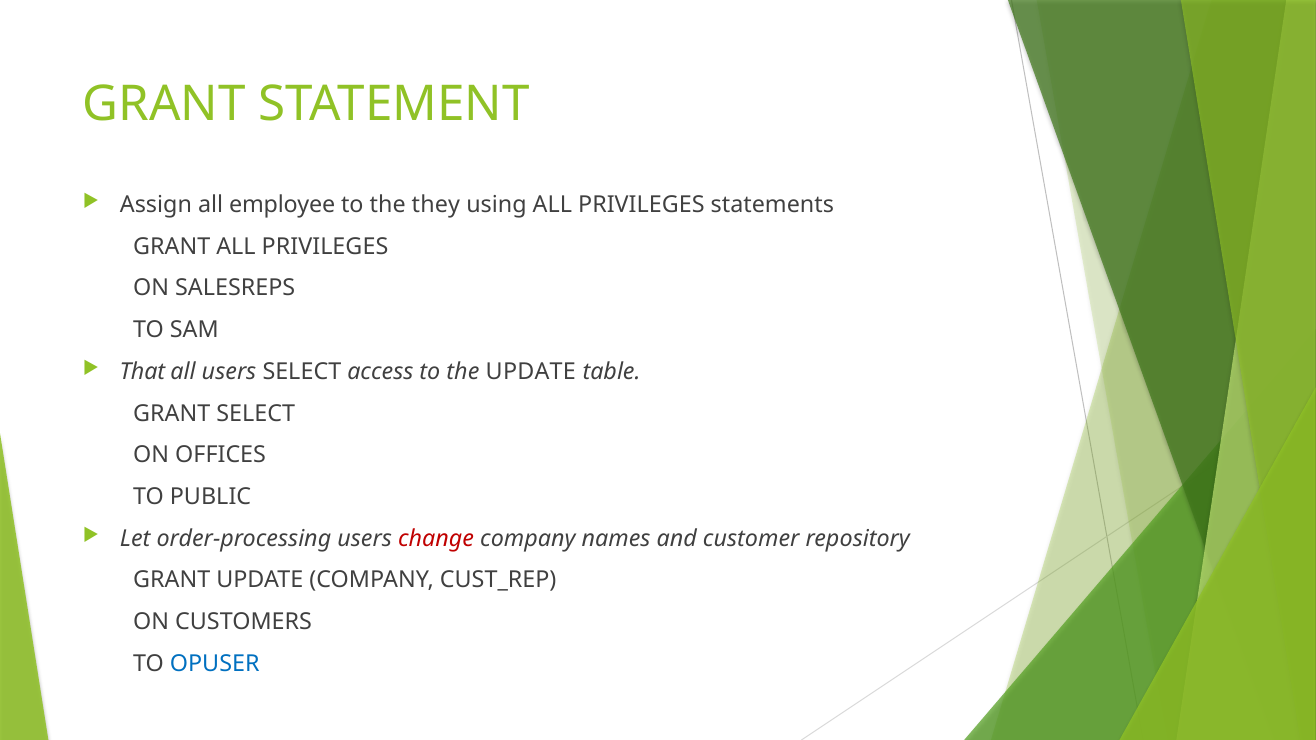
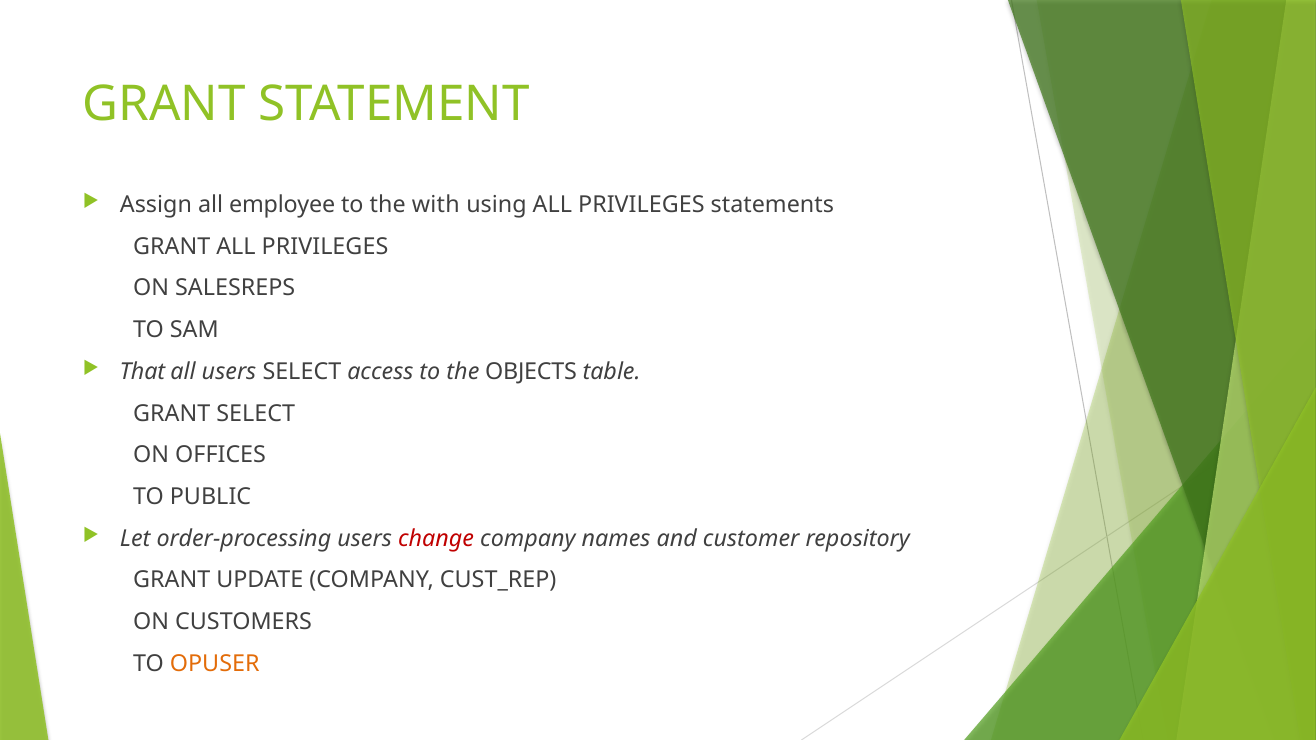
they: they -> with
the UPDATE: UPDATE -> OBJECTS
OPUSER colour: blue -> orange
